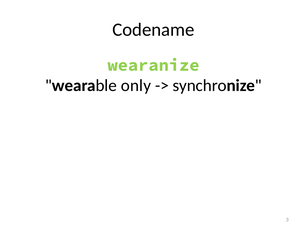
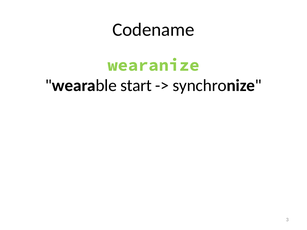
only: only -> start
